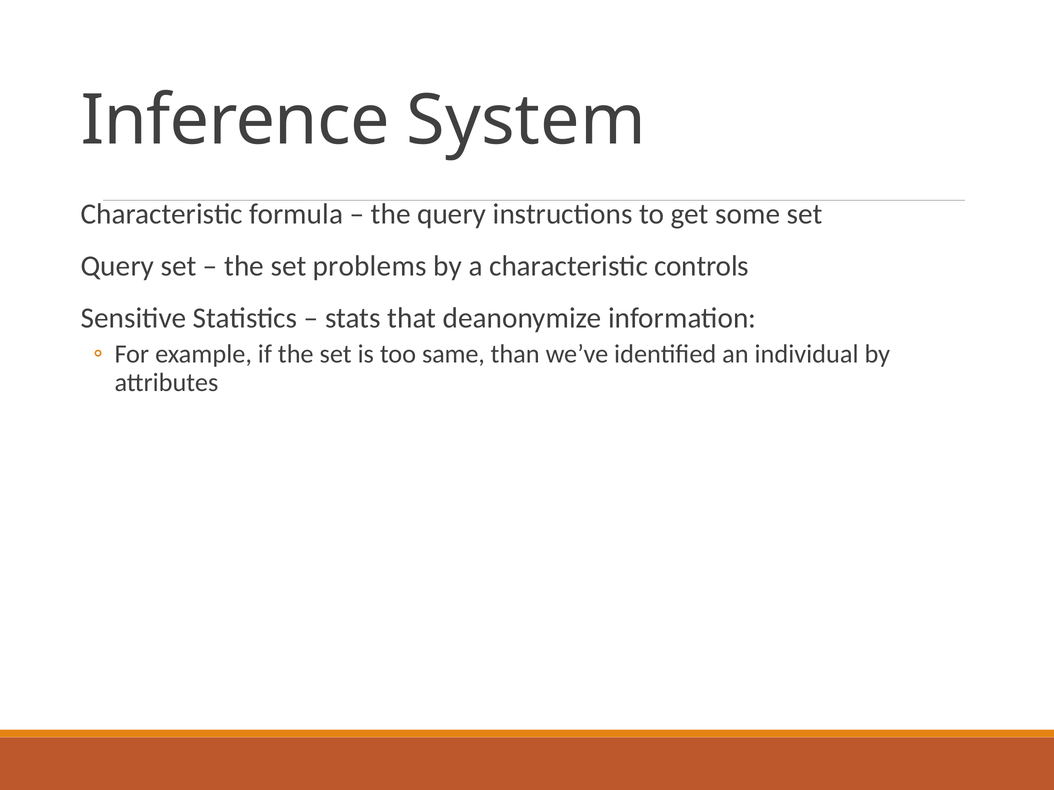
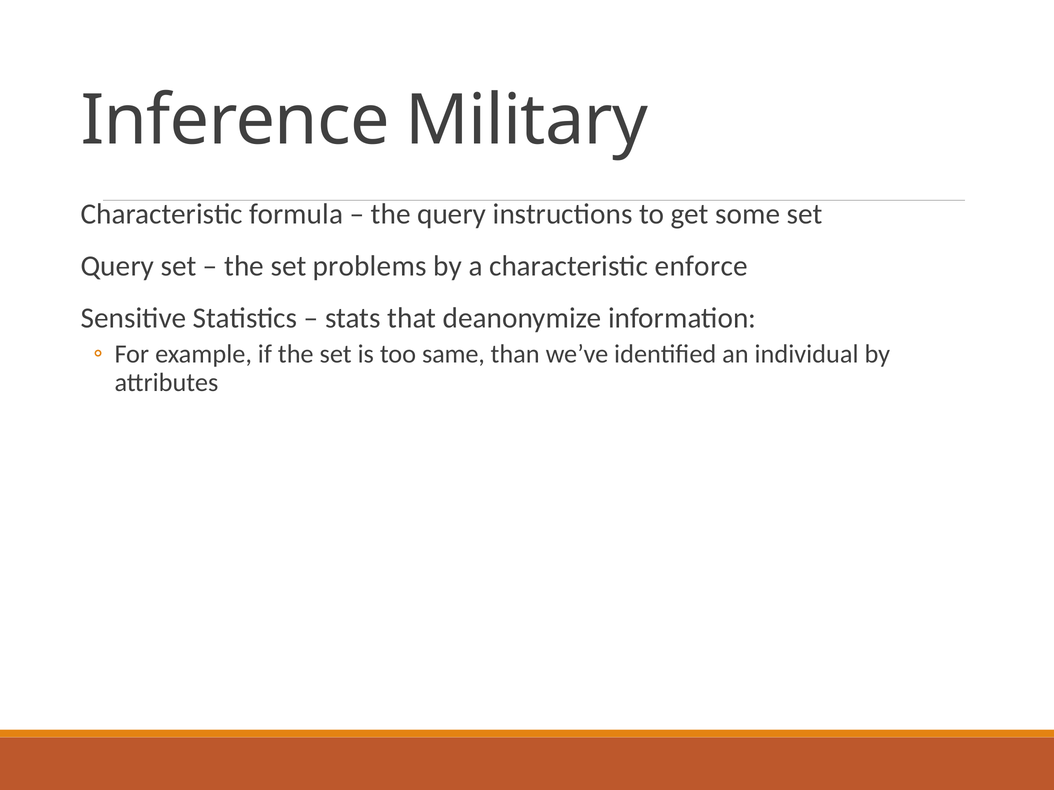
System: System -> Military
controls: controls -> enforce
